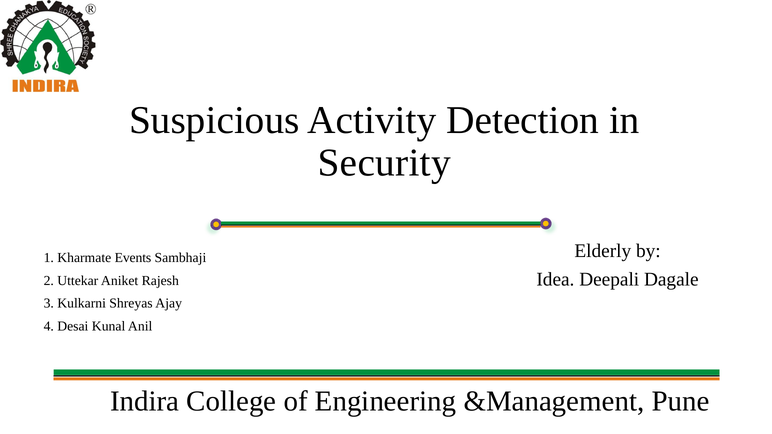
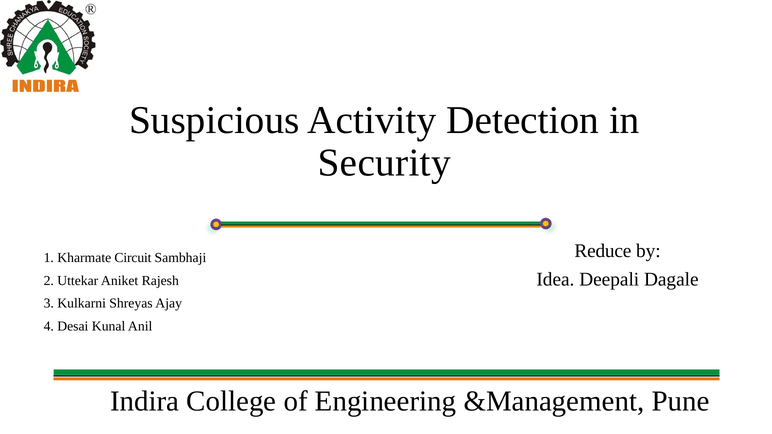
Elderly: Elderly -> Reduce
Events: Events -> Circuit
